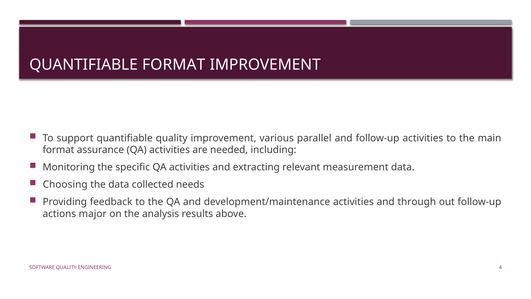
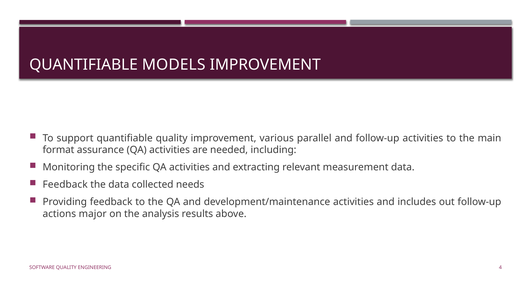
QUANTIFIABLE FORMAT: FORMAT -> MODELS
Choosing at (65, 184): Choosing -> Feedback
through: through -> includes
